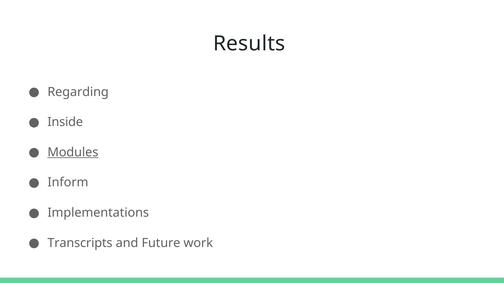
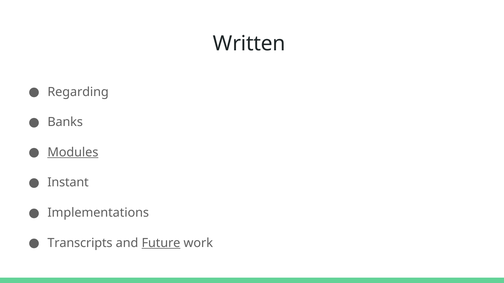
Results: Results -> Written
Inside: Inside -> Banks
Inform: Inform -> Instant
Future underline: none -> present
